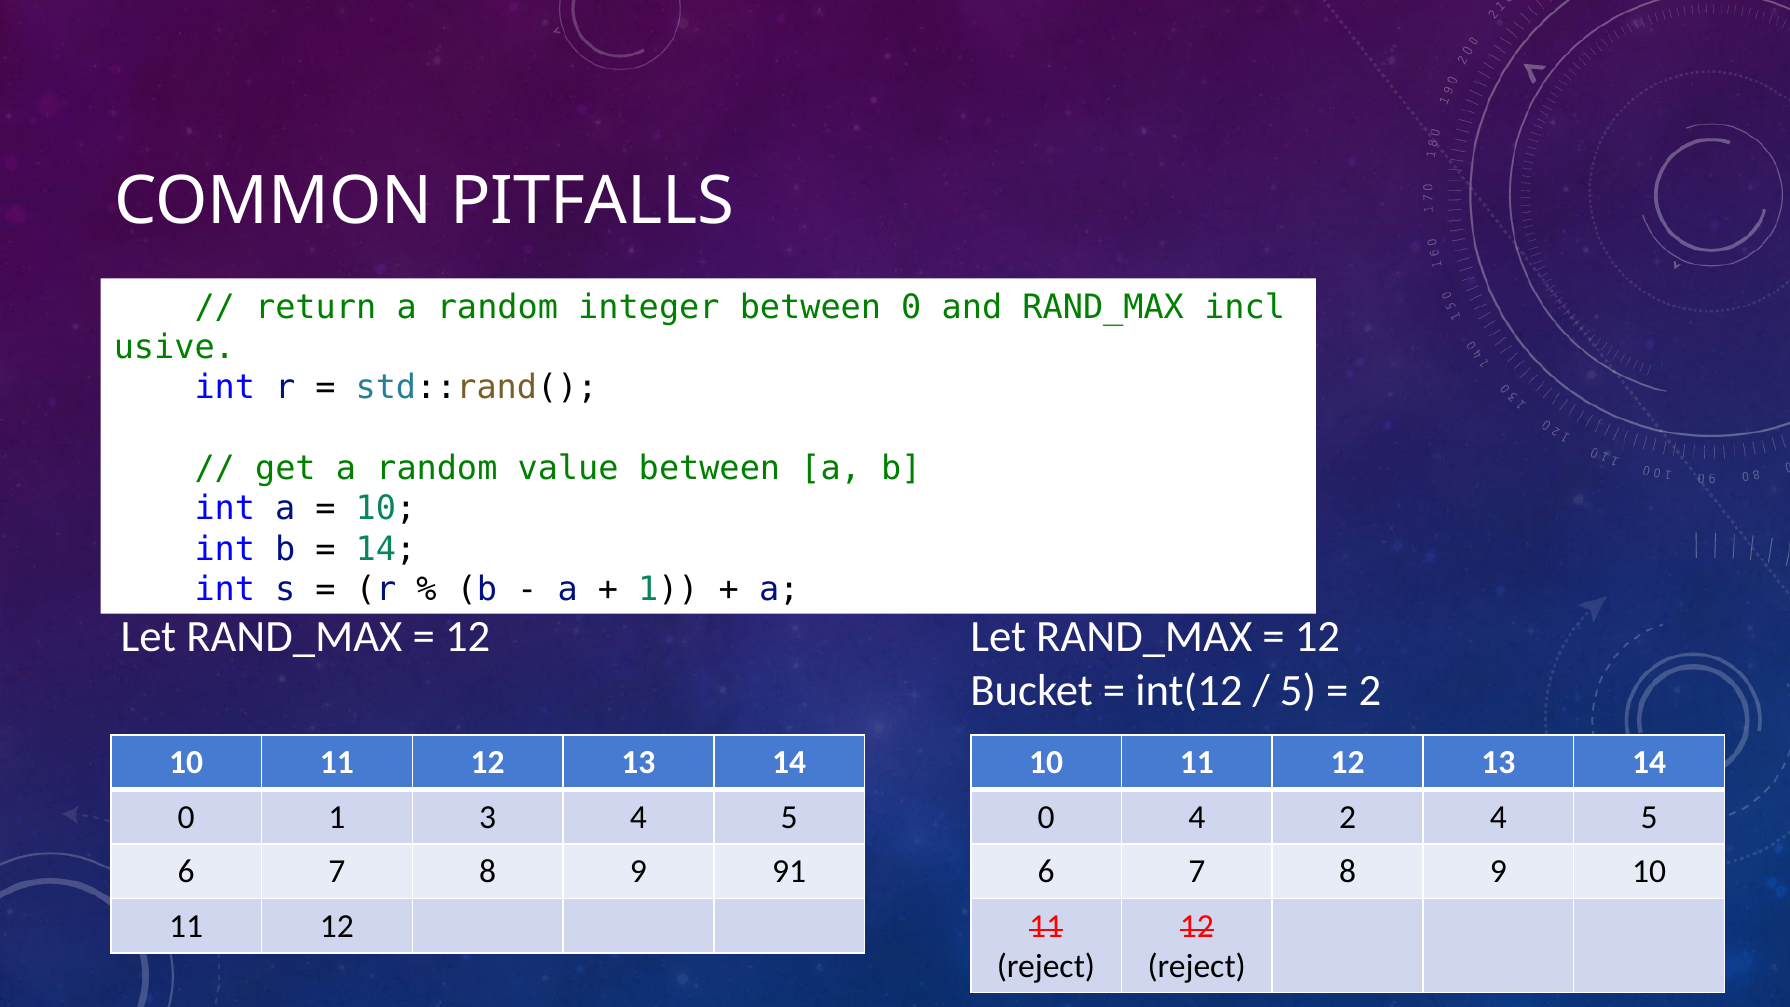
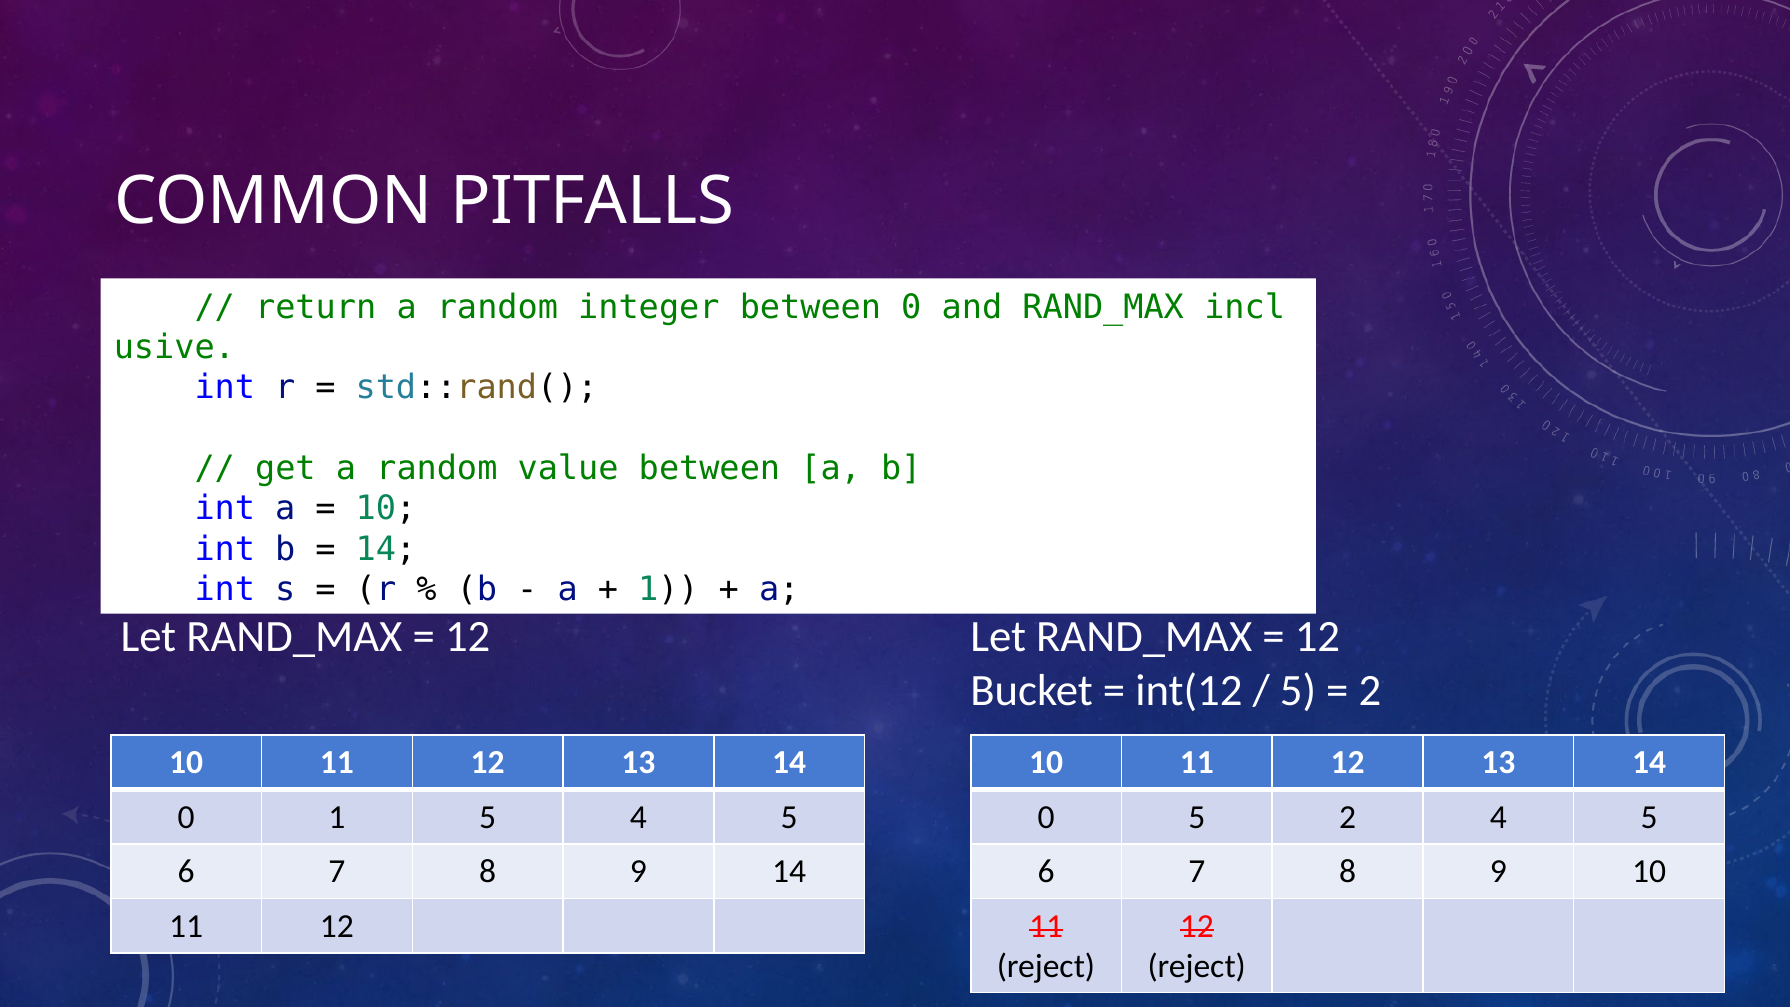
1 3: 3 -> 5
0 4: 4 -> 5
9 91: 91 -> 14
